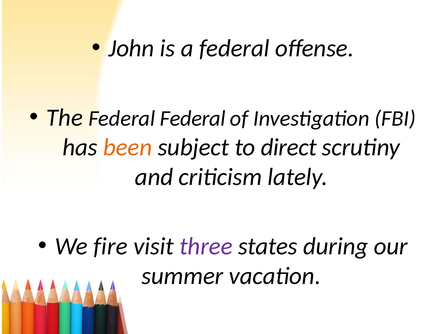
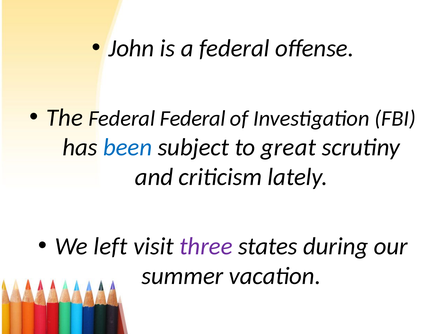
been colour: orange -> blue
direct: direct -> great
fire: fire -> left
